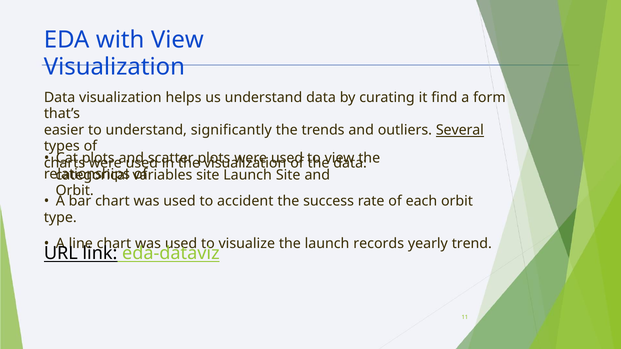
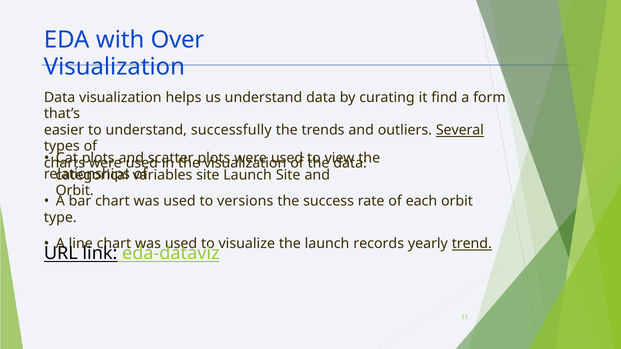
with View: View -> Over
significantly: significantly -> successfully
accident: accident -> versions
trend underline: none -> present
